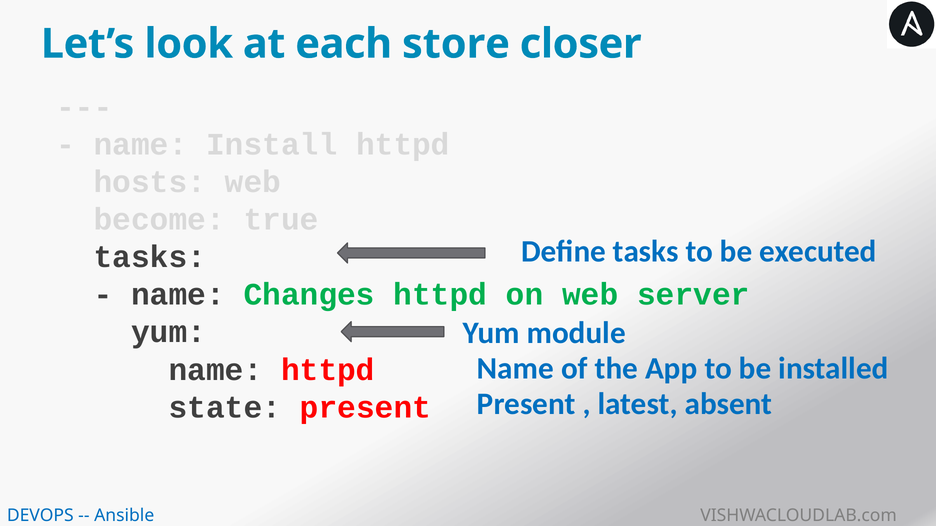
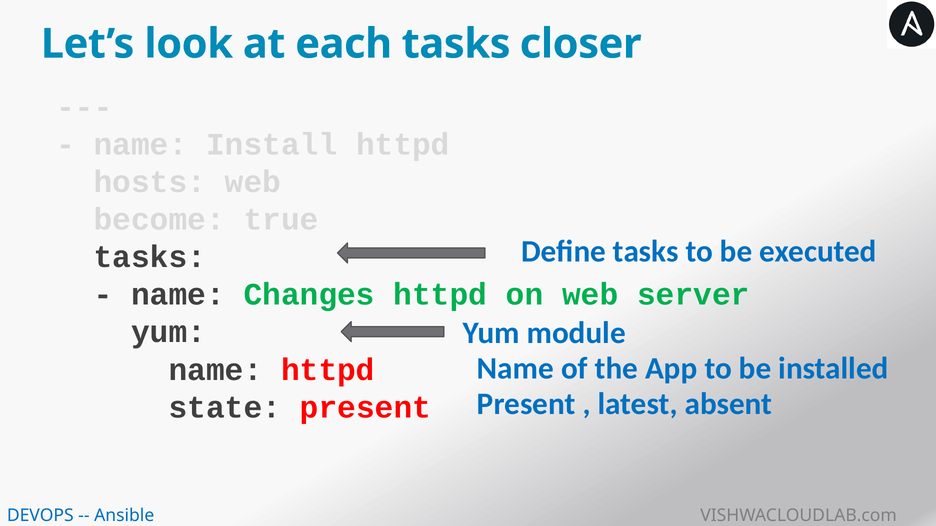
each store: store -> tasks
